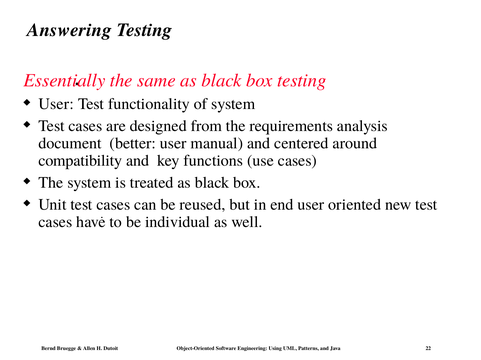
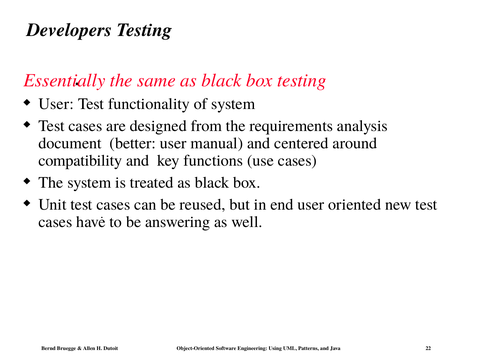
Answering: Answering -> Developers
individual: individual -> answering
